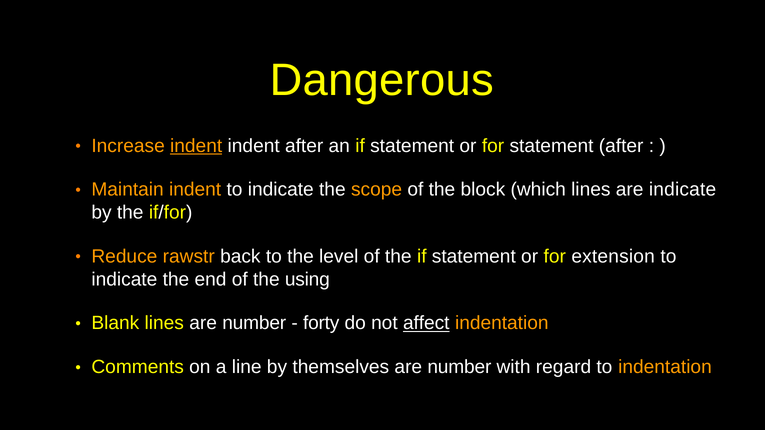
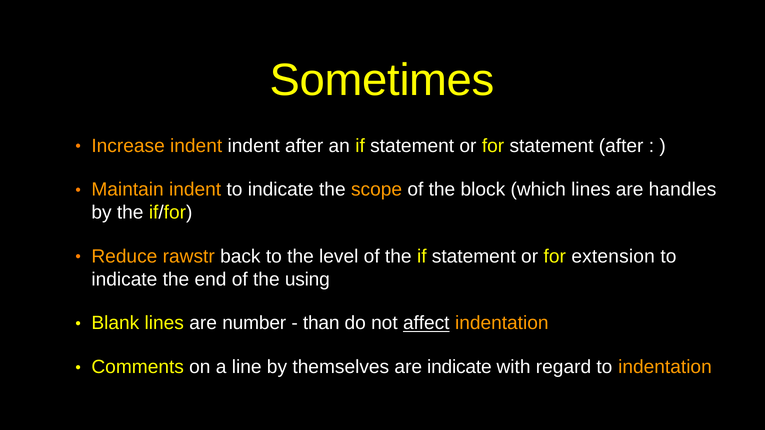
Dangerous: Dangerous -> Sometimes
indent at (196, 146) underline: present -> none
are indicate: indicate -> handles
forty: forty -> than
themselves are number: number -> indicate
